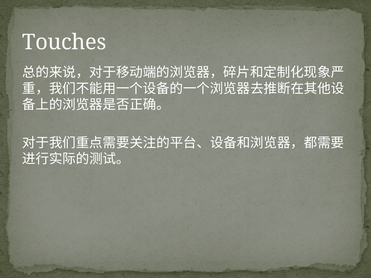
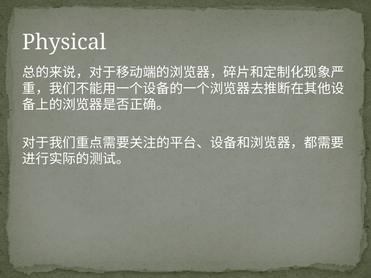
Touches: Touches -> Physical
